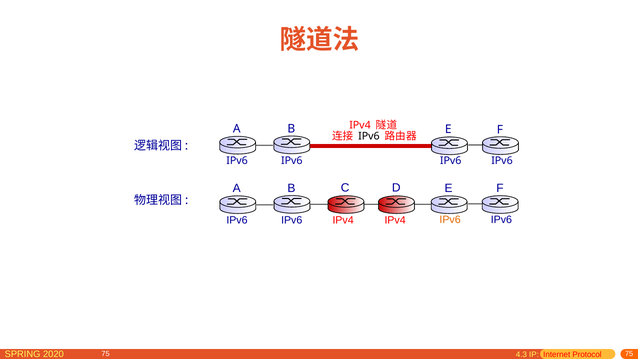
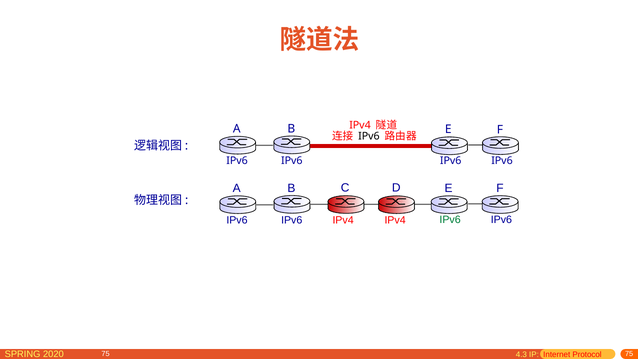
IPv6 at (450, 220) colour: orange -> green
